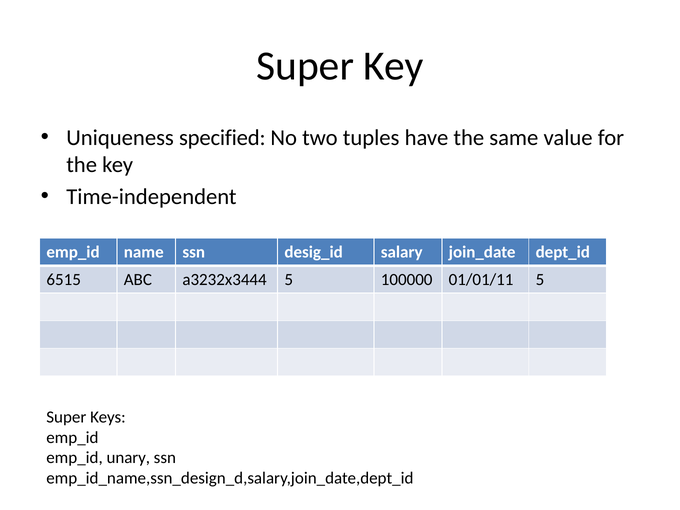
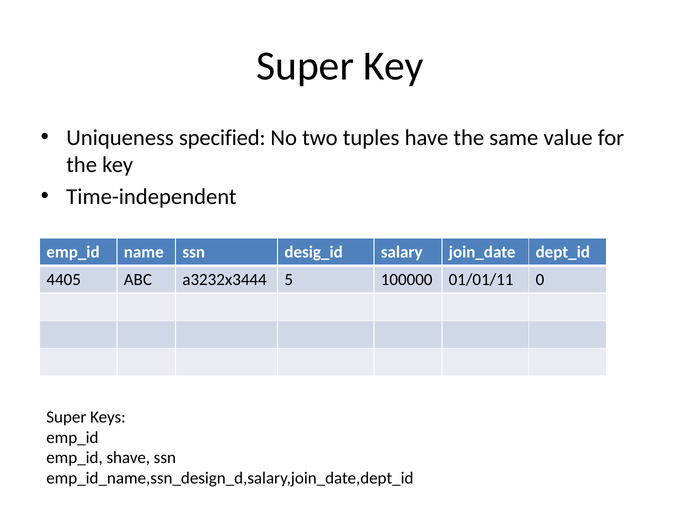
6515: 6515 -> 4405
01/01/11 5: 5 -> 0
unary: unary -> shave
